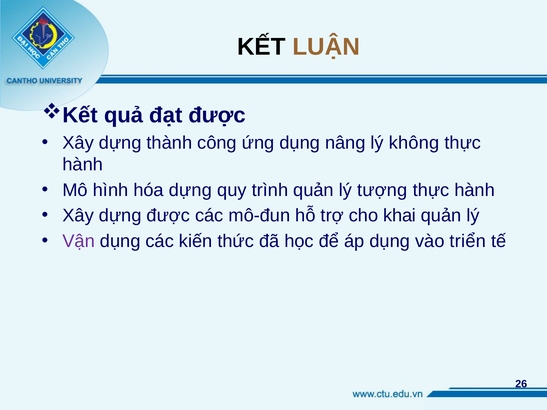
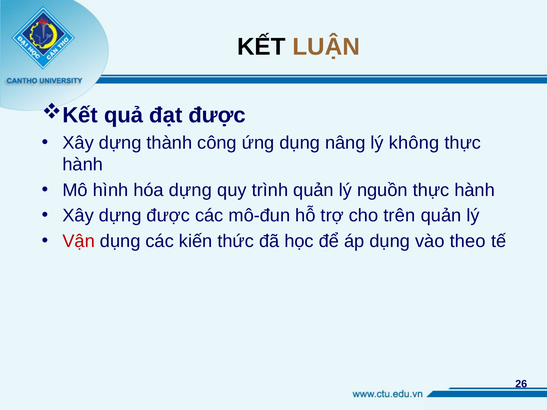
tượng: tượng -> nguồn
khai: khai -> trên
Vận colour: purple -> red
triển: triển -> theo
